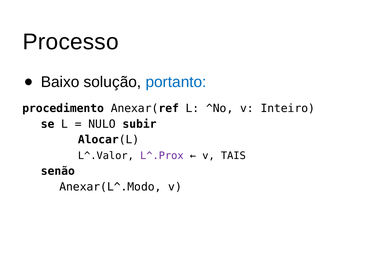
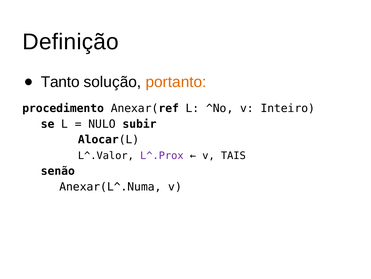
Processo: Processo -> Definição
Baixo: Baixo -> Tanto
portanto colour: blue -> orange
Anexar(L^.Modo: Anexar(L^.Modo -> Anexar(L^.Numa
